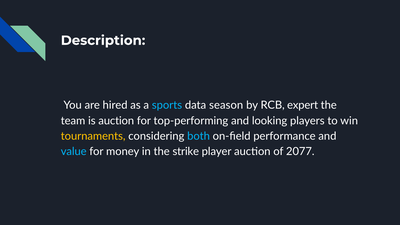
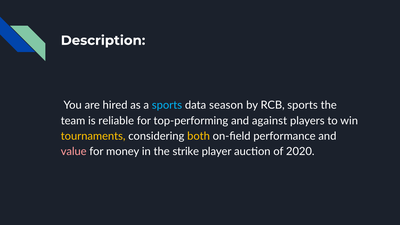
RCB expert: expert -> sports
is auction: auction -> reliable
looking: looking -> against
both colour: light blue -> yellow
value colour: light blue -> pink
2077: 2077 -> 2020
